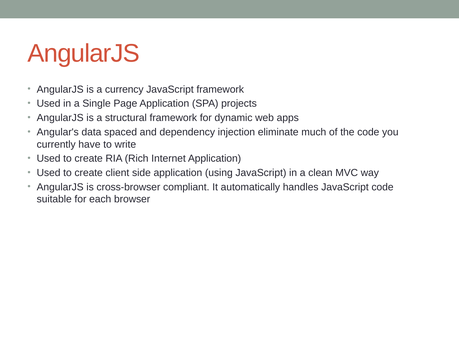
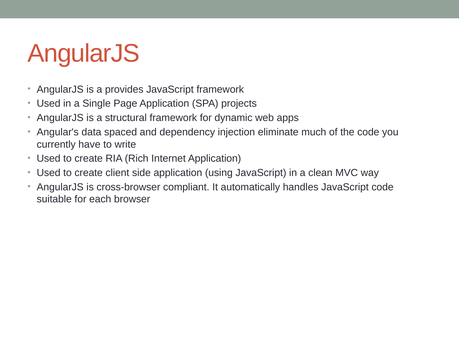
currency: currency -> provides
